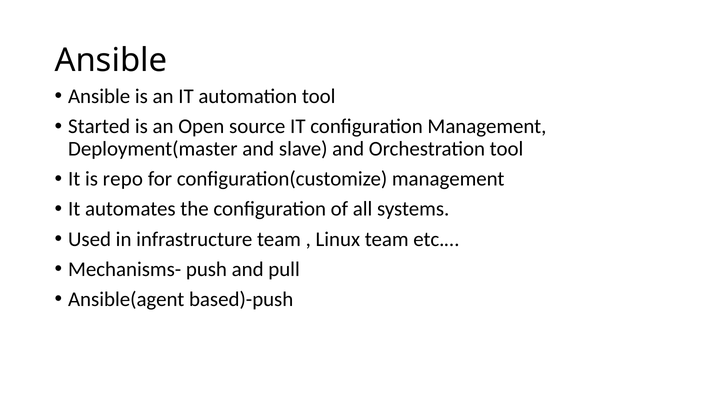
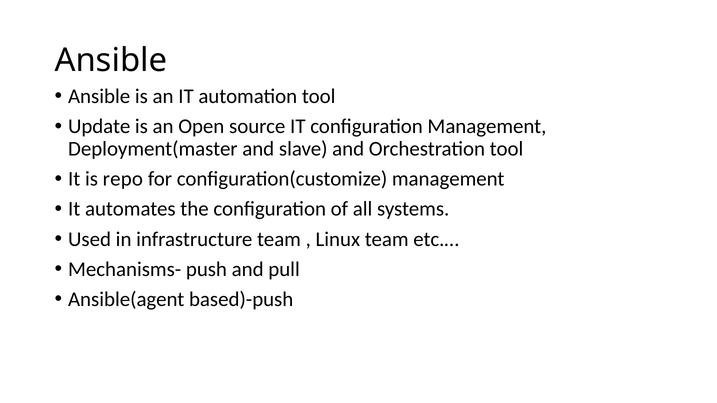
Started: Started -> Update
